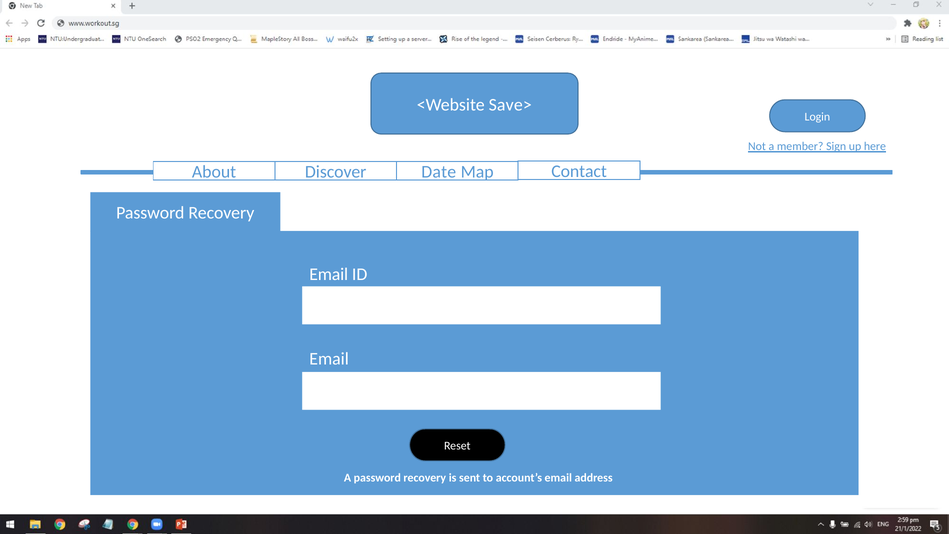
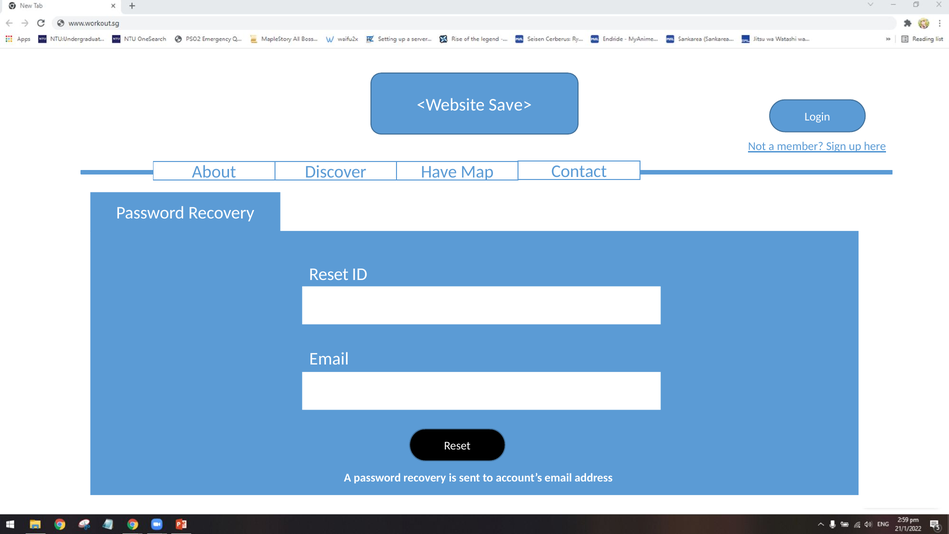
Date: Date -> Have
Email at (329, 274): Email -> Reset
